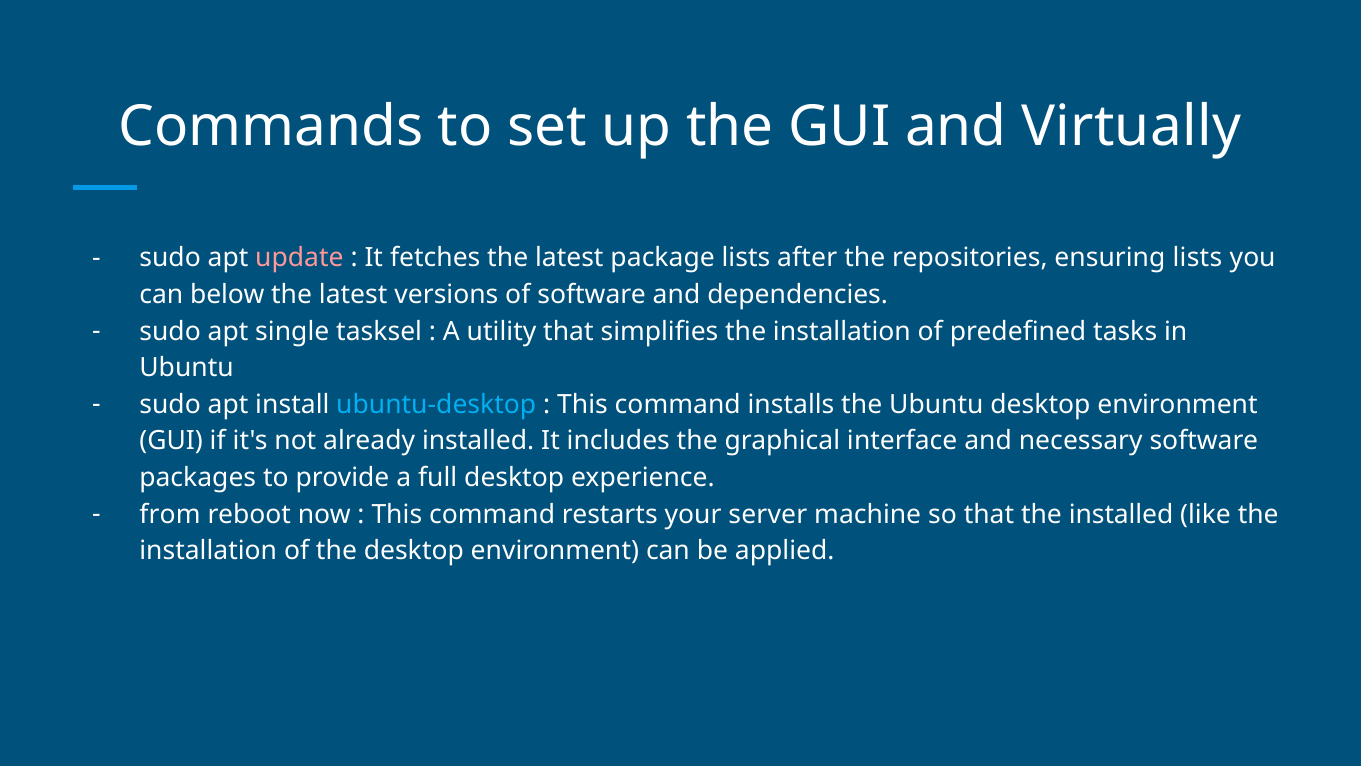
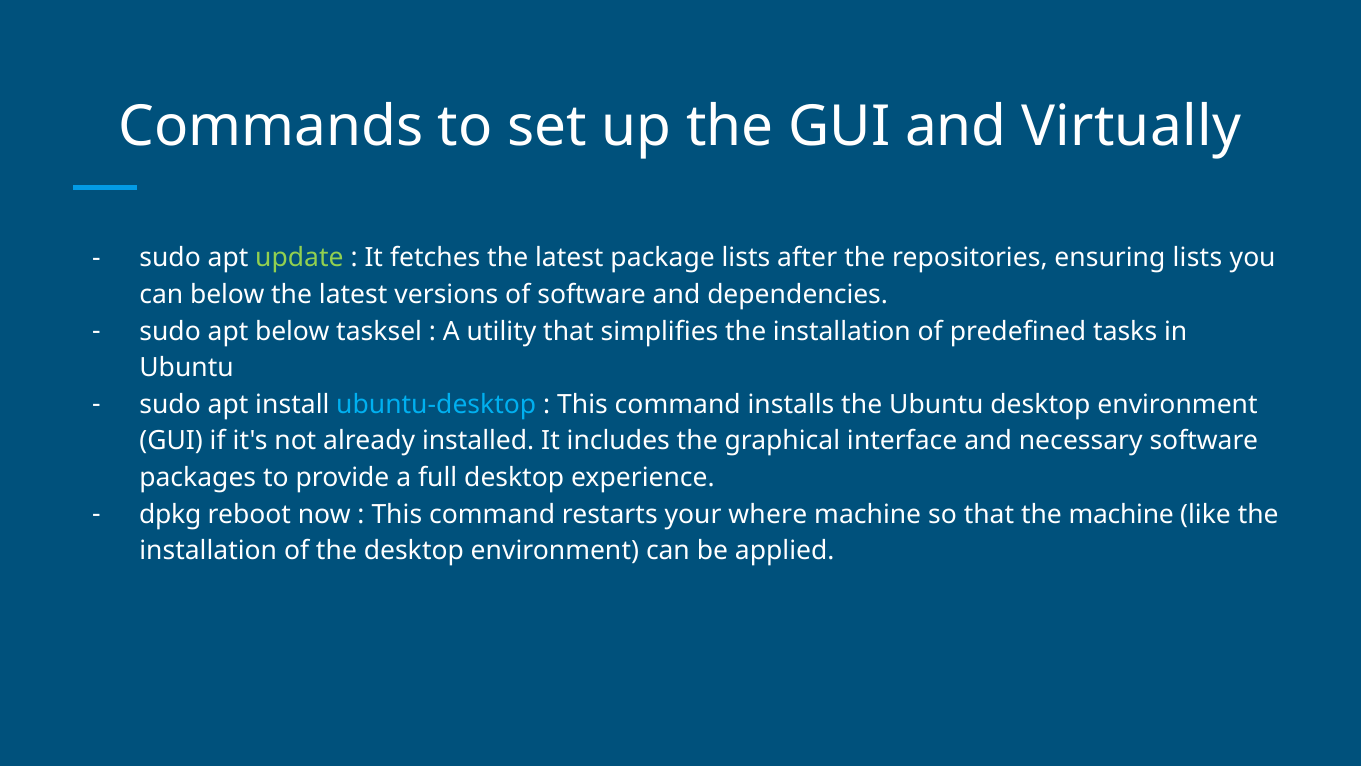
update colour: pink -> light green
apt single: single -> below
from: from -> dpkg
server: server -> where
the installed: installed -> machine
